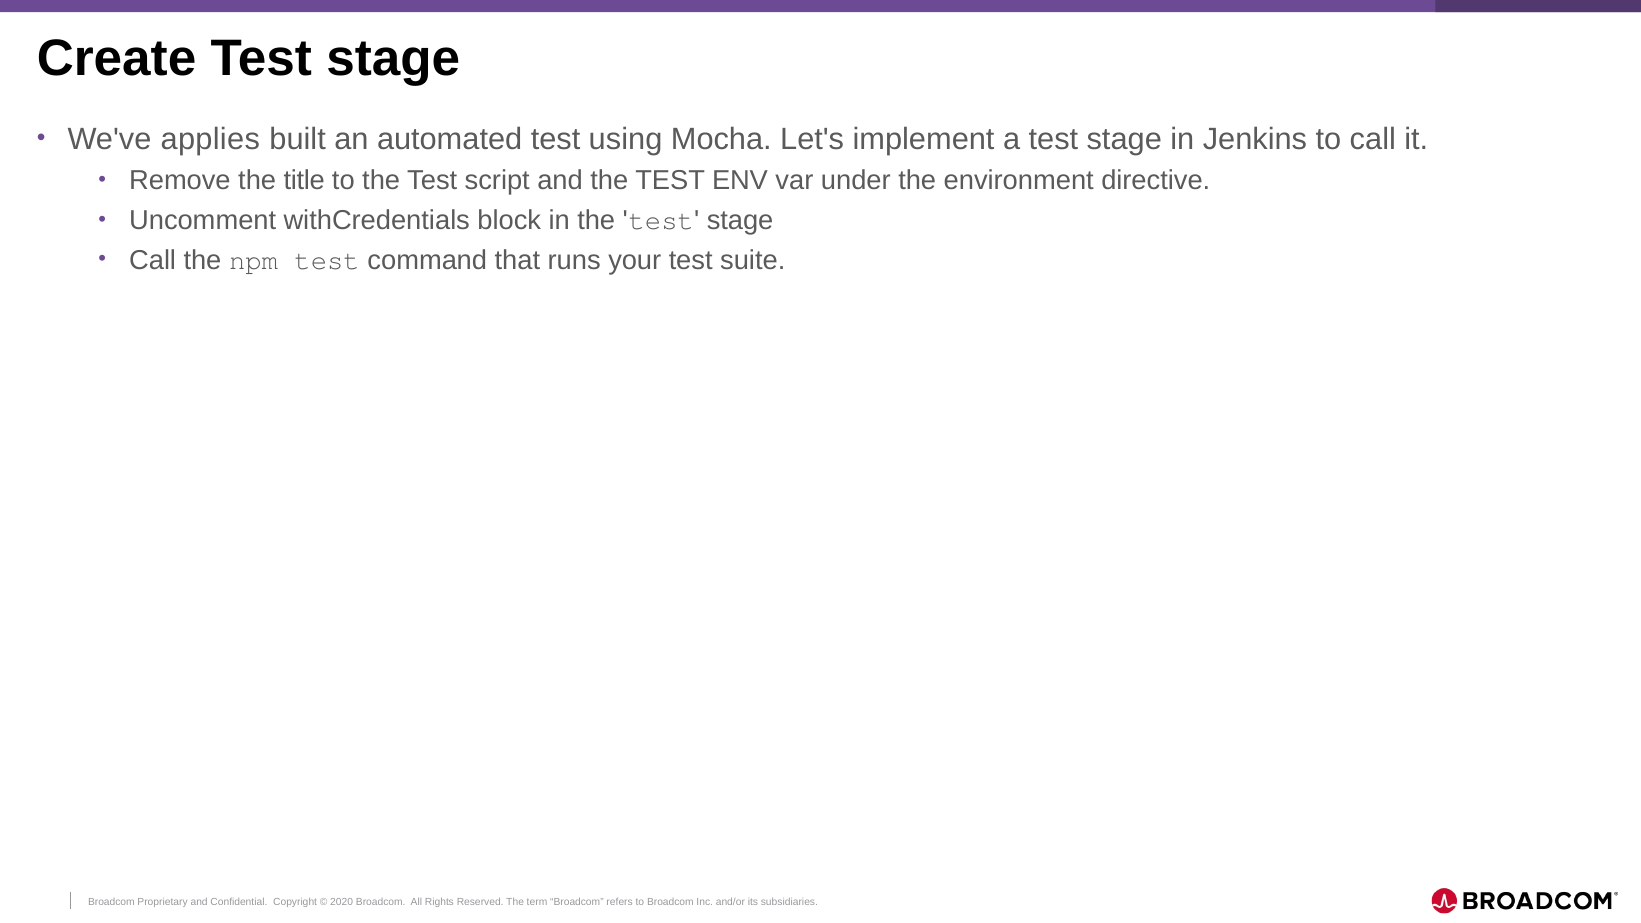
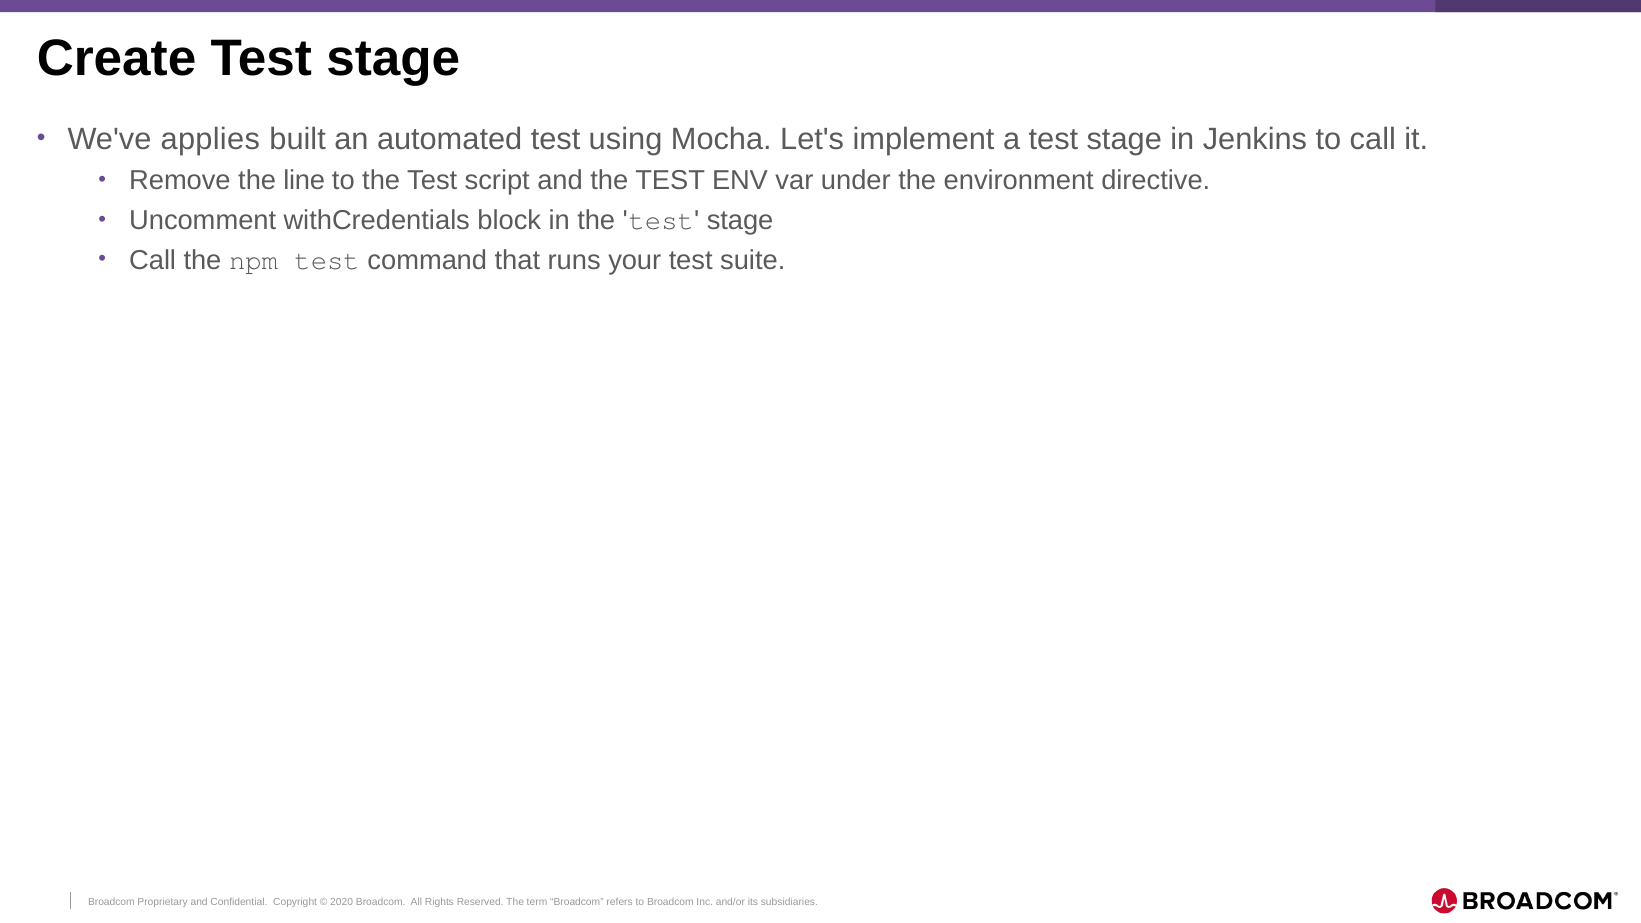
title: title -> line
